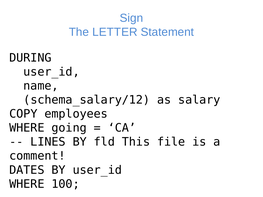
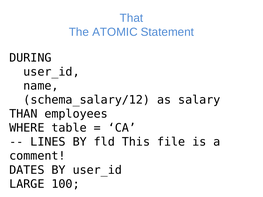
Sign: Sign -> That
LETTER: LETTER -> ATOMIC
COPY: COPY -> THAN
going: going -> table
WHERE at (27, 184): WHERE -> LARGE
